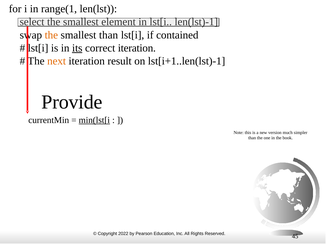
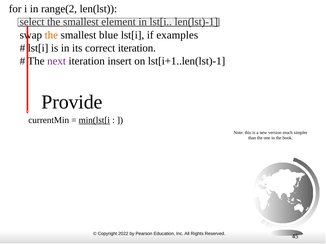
range(1: range(1 -> range(2
smallest than: than -> blue
contained: contained -> examples
its underline: present -> none
next colour: orange -> purple
result: result -> insert
